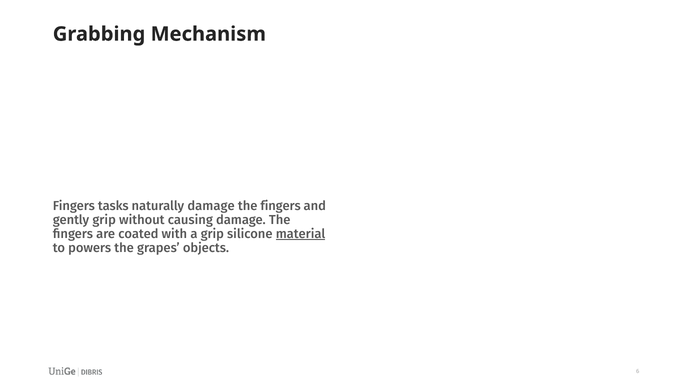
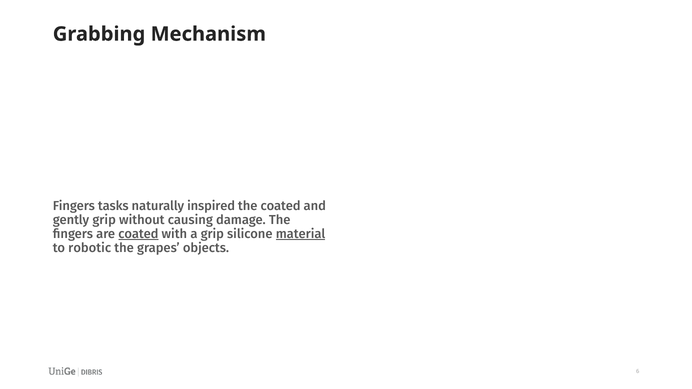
naturally damage: damage -> inspired
fingers at (281, 206): fingers -> coated
coated at (138, 234) underline: none -> present
powers: powers -> robotic
